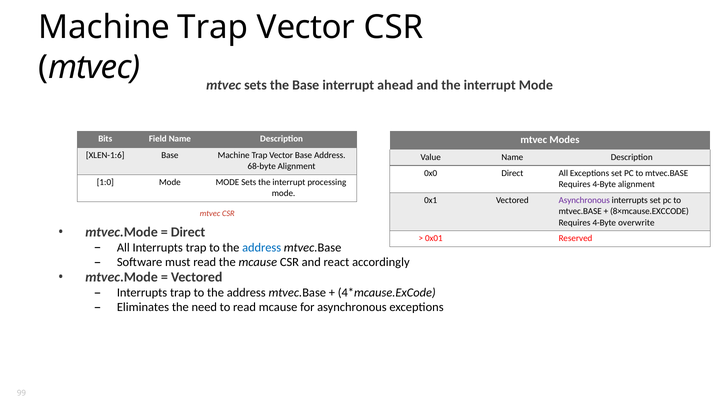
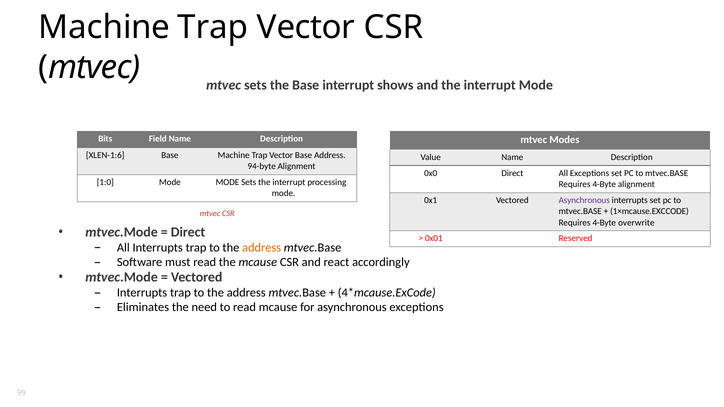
ahead: ahead -> shows
68-byte: 68-byte -> 94-byte
8×mcause.EXCCODE: 8×mcause.EXCCODE -> 1×mcause.EXCCODE
address at (262, 248) colour: blue -> orange
